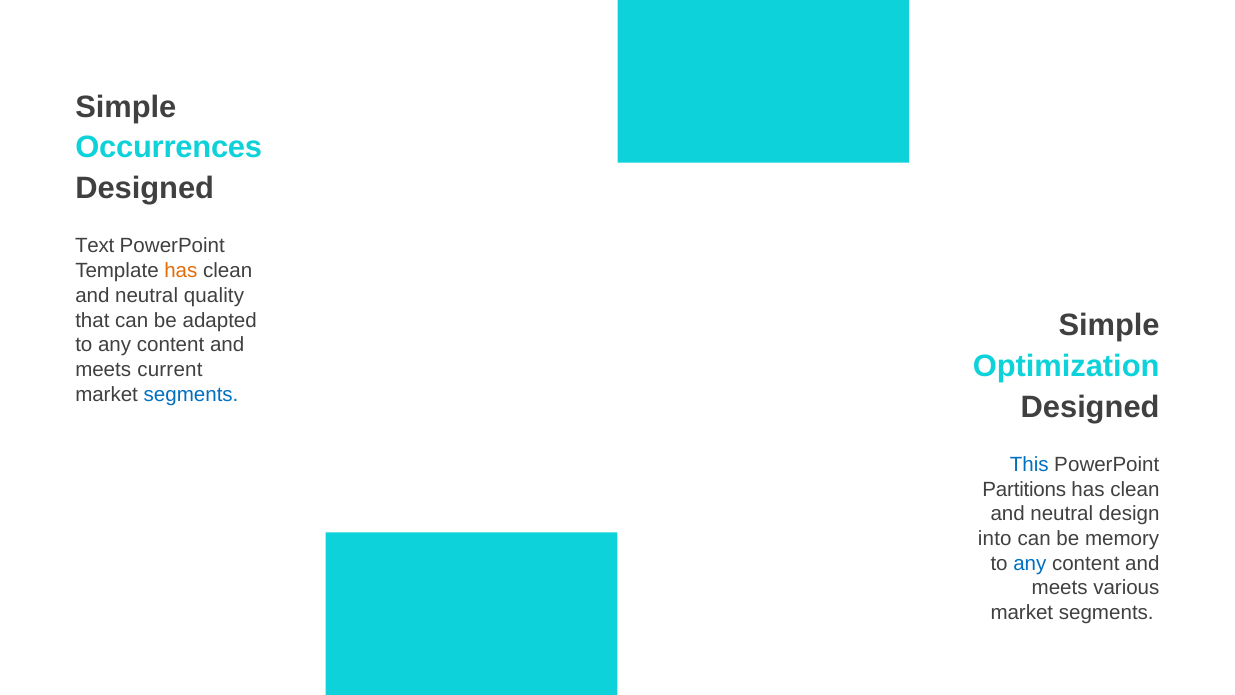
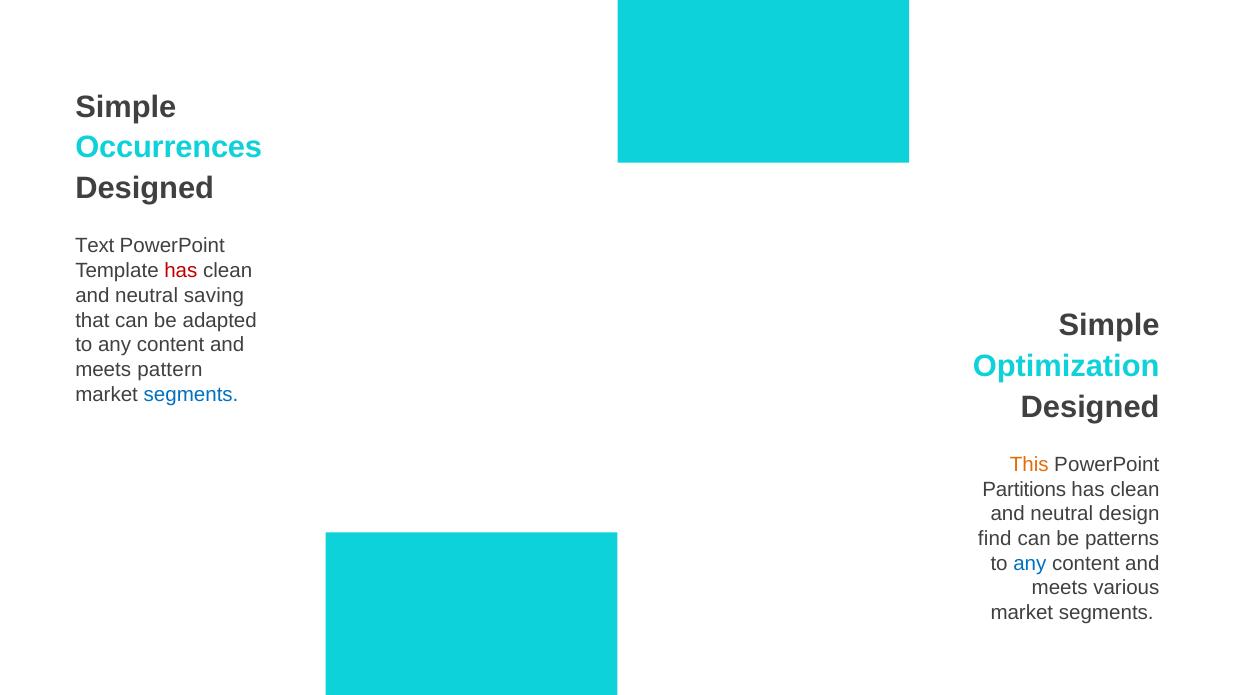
has at (181, 271) colour: orange -> red
quality: quality -> saving
current: current -> pattern
This colour: blue -> orange
into: into -> find
memory: memory -> patterns
